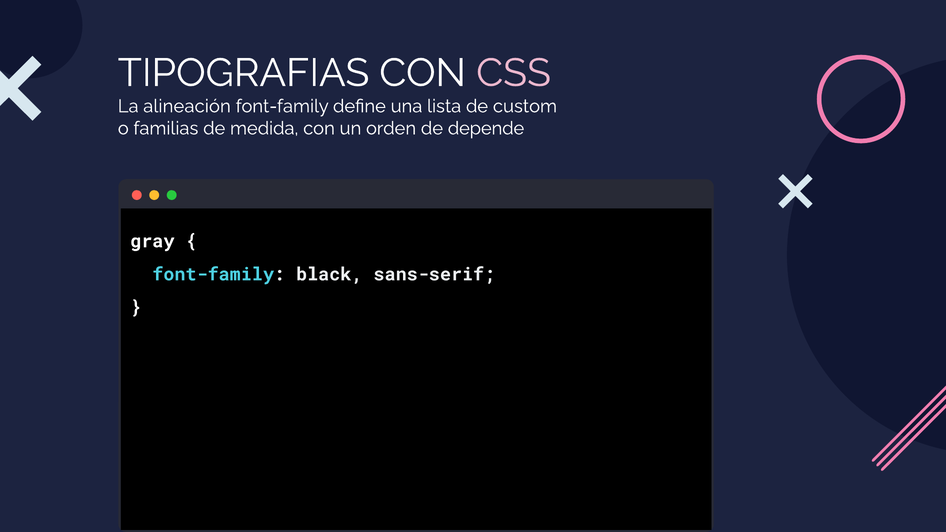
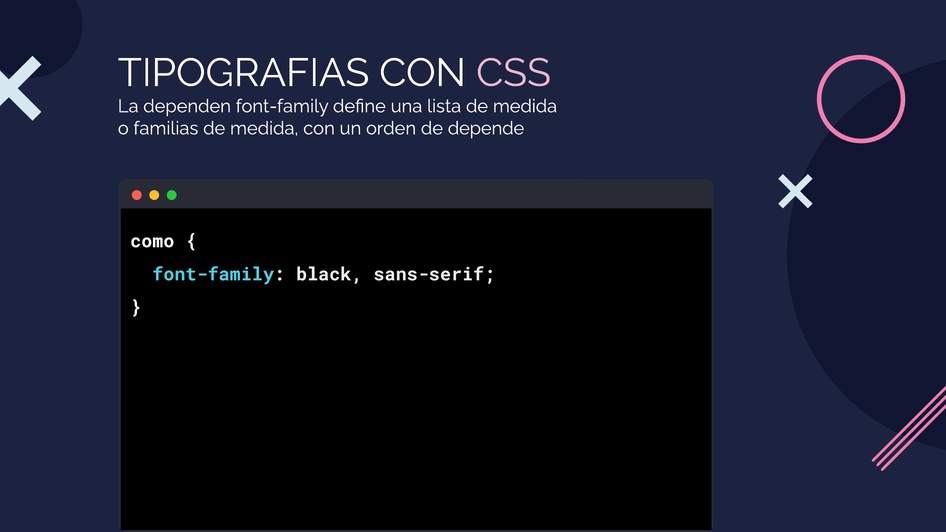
alineación: alineación -> dependen
lista de custom: custom -> medida
gray: gray -> como
